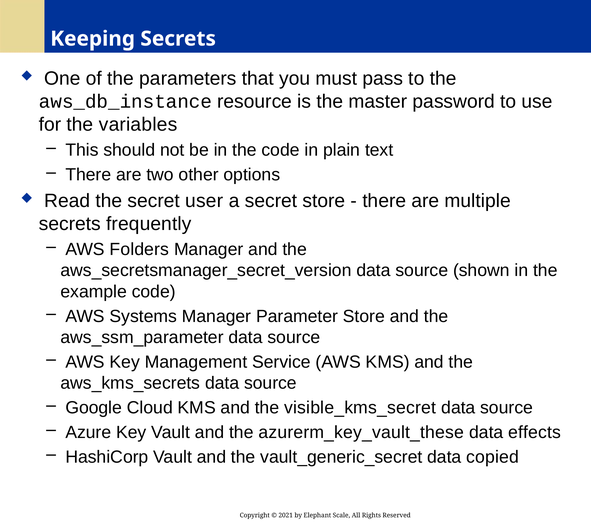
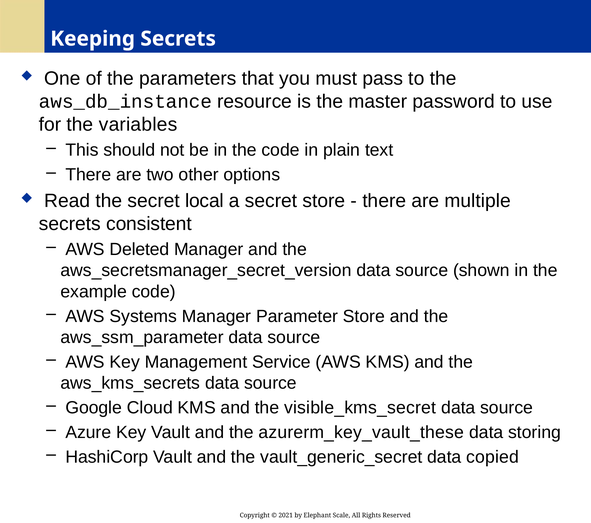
user: user -> local
frequently: frequently -> consistent
Folders: Folders -> Deleted
effects: effects -> storing
